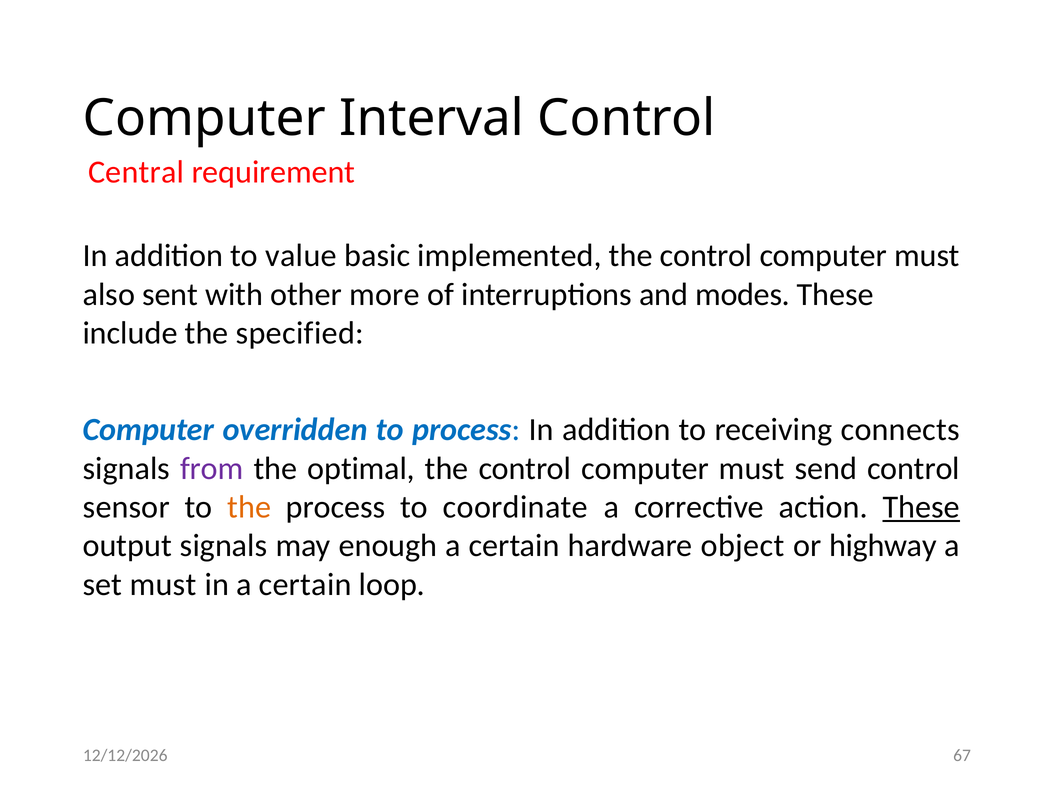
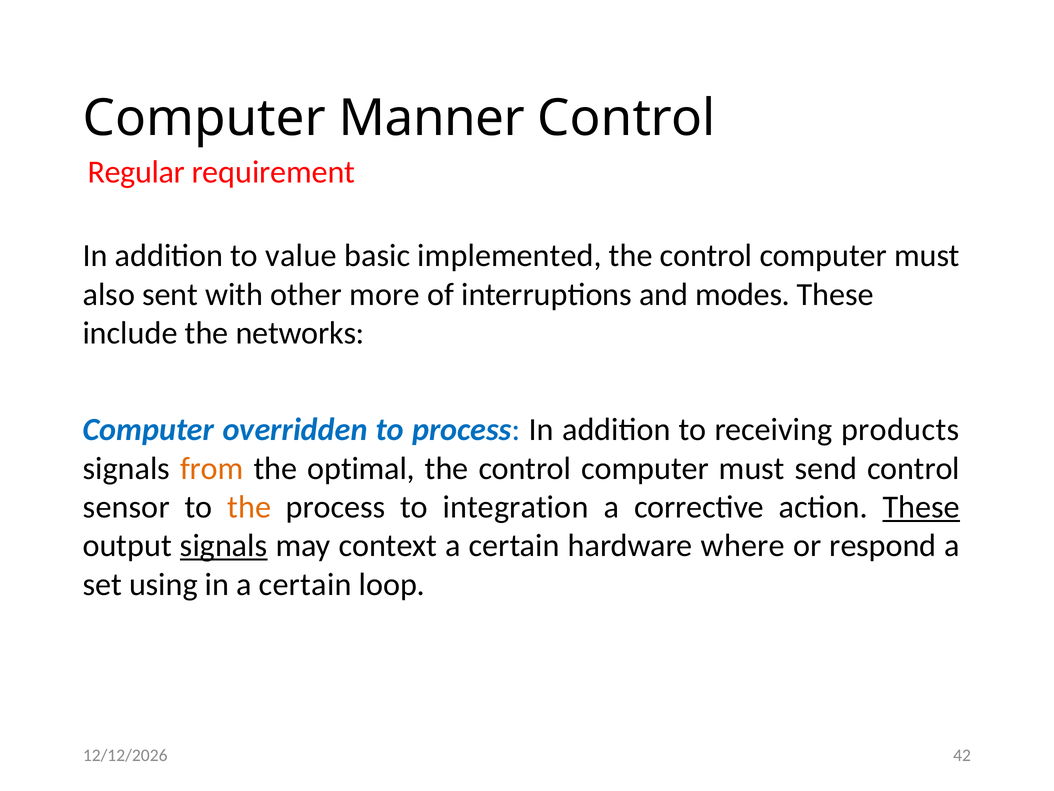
Interval: Interval -> Manner
Central: Central -> Regular
specified: specified -> networks
connects: connects -> products
from colour: purple -> orange
coordinate: coordinate -> integration
signals at (224, 545) underline: none -> present
enough: enough -> context
object: object -> where
highway: highway -> respond
set must: must -> using
67: 67 -> 42
